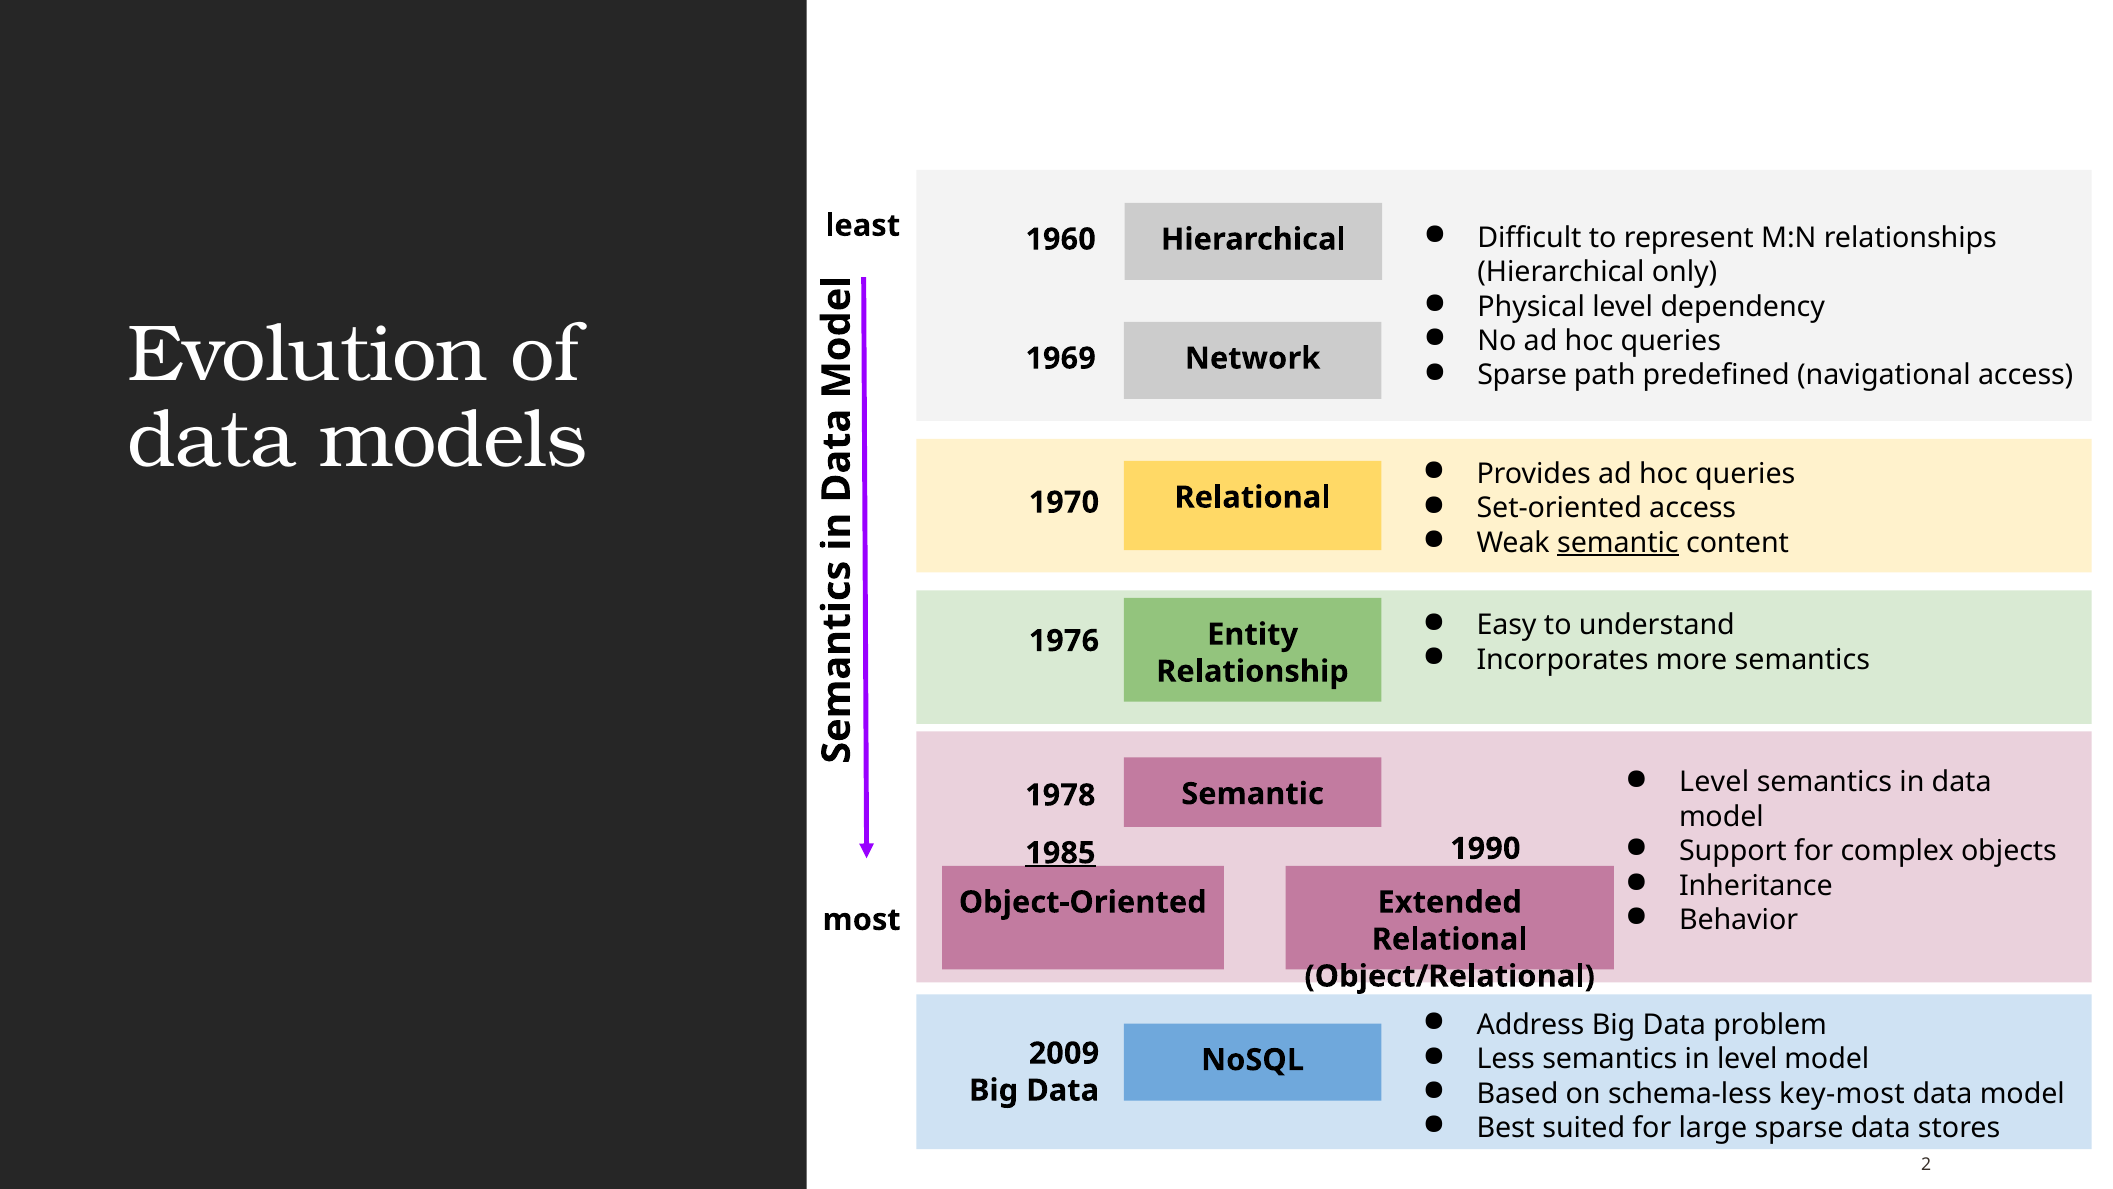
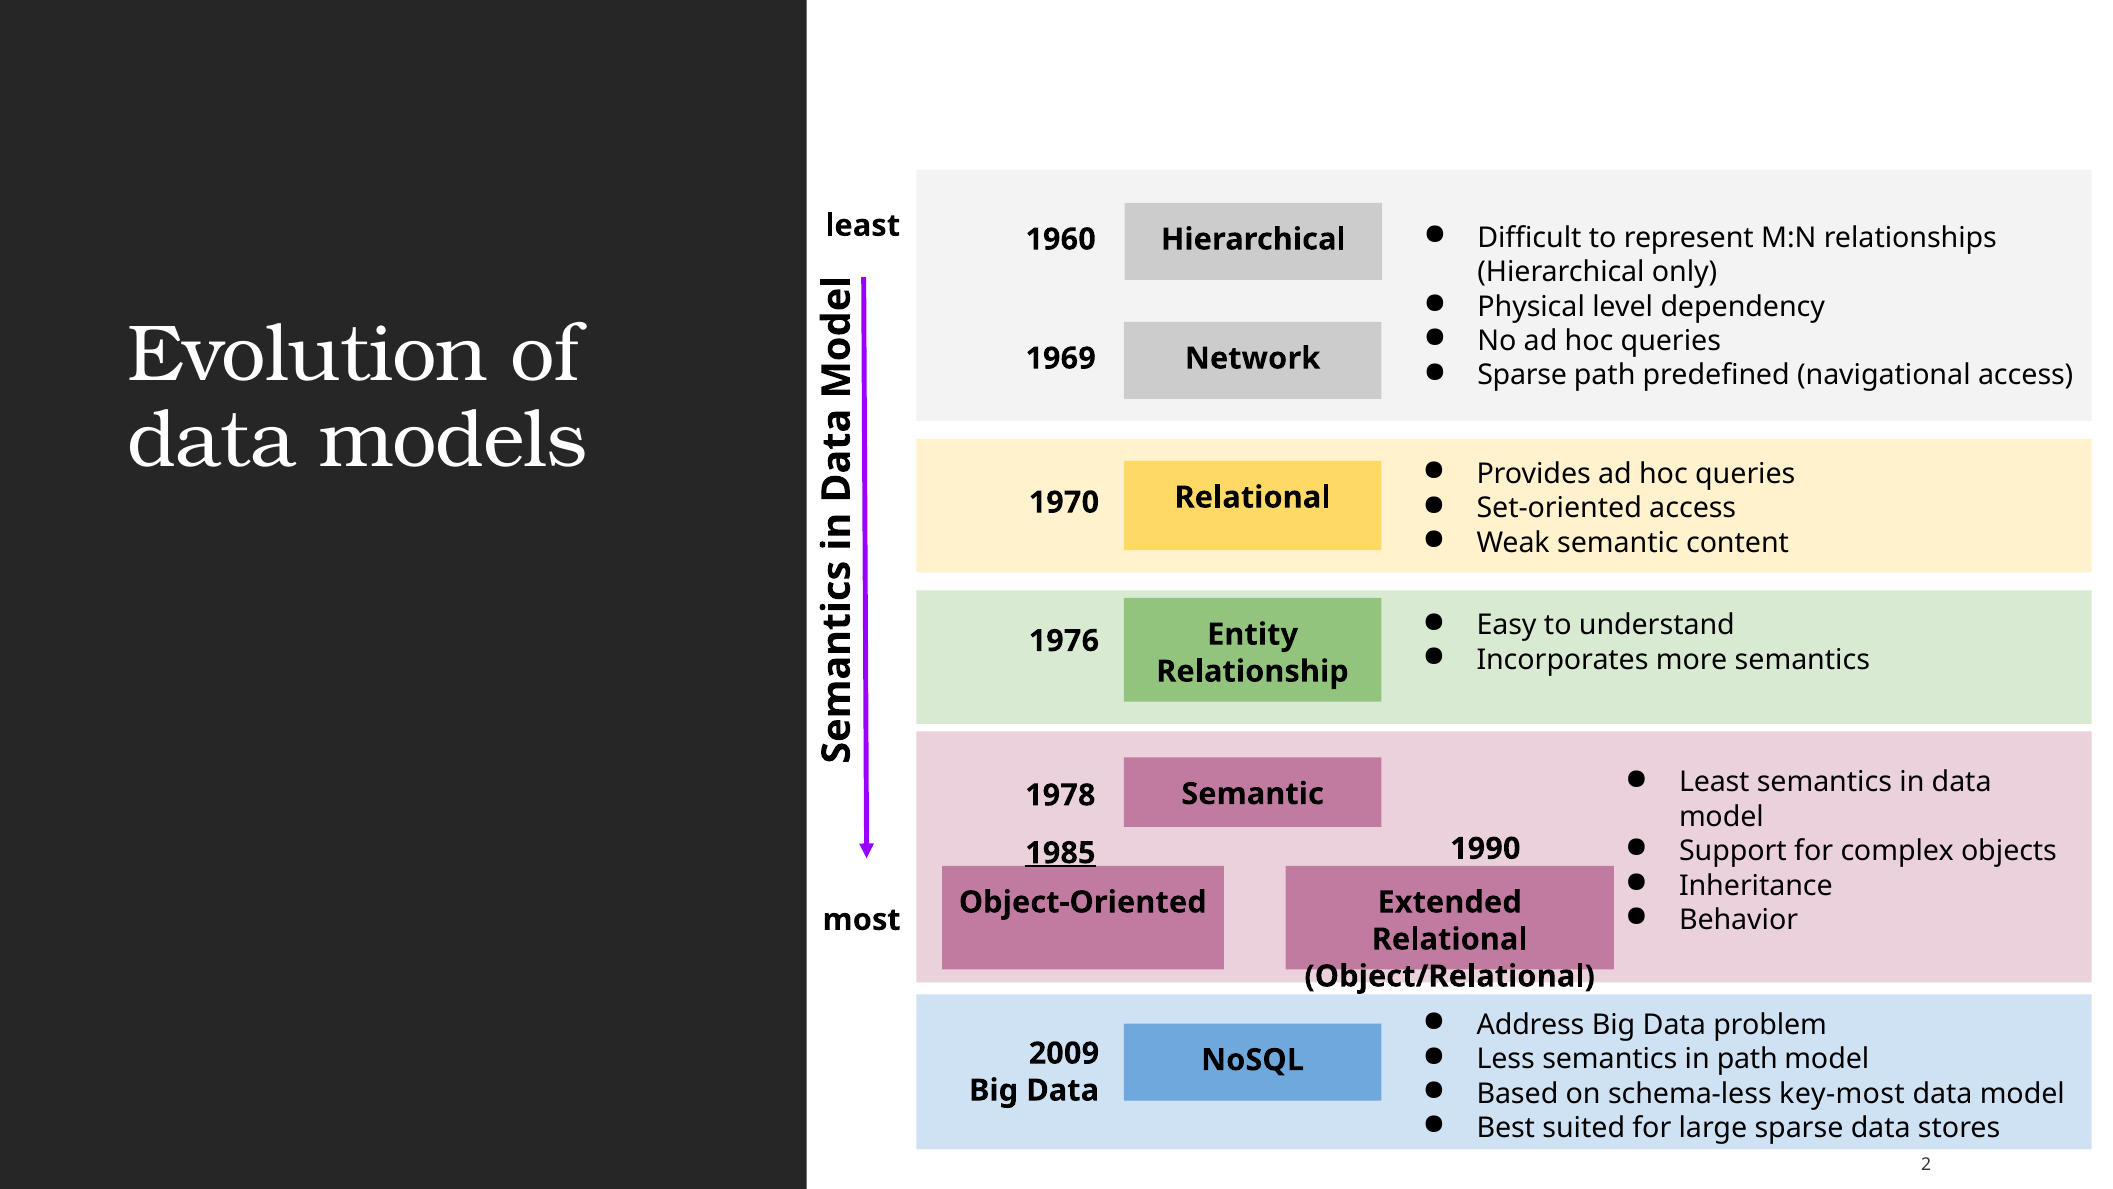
semantic at (1618, 543) underline: present -> none
Level at (1714, 782): Level -> Least
in level: level -> path
